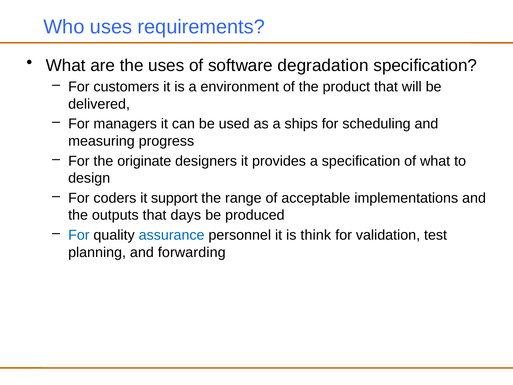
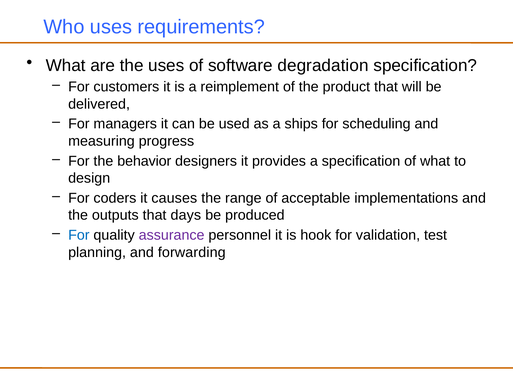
environment: environment -> reimplement
originate: originate -> behavior
support: support -> causes
assurance colour: blue -> purple
think: think -> hook
